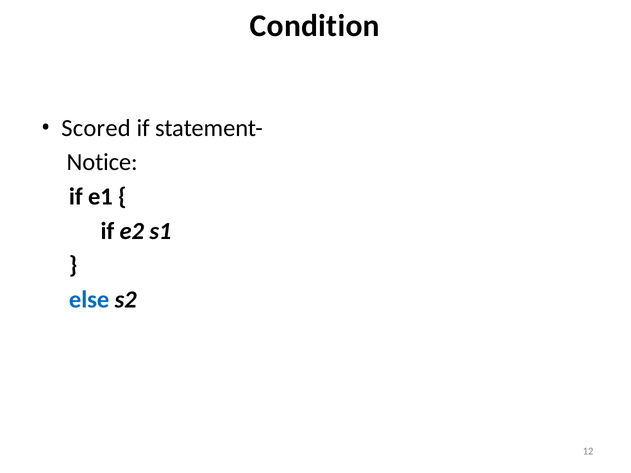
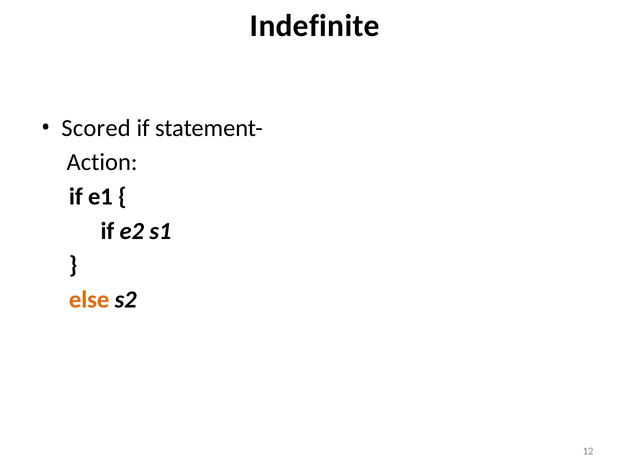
Condition: Condition -> Indefinite
Notice: Notice -> Action
else colour: blue -> orange
